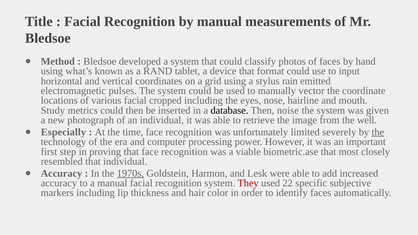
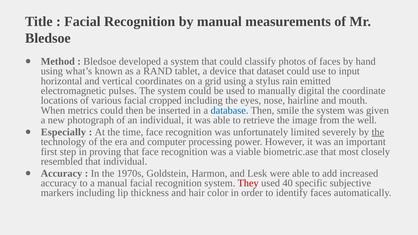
format: format -> dataset
vector: vector -> digital
Study: Study -> When
database colour: black -> blue
noise: noise -> smile
1970s underline: present -> none
22: 22 -> 40
